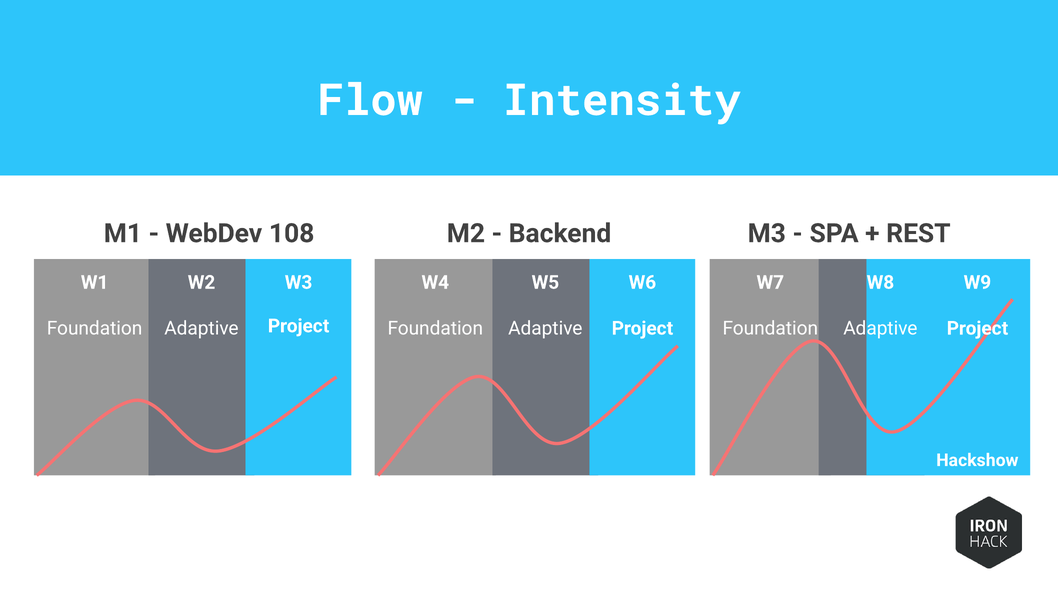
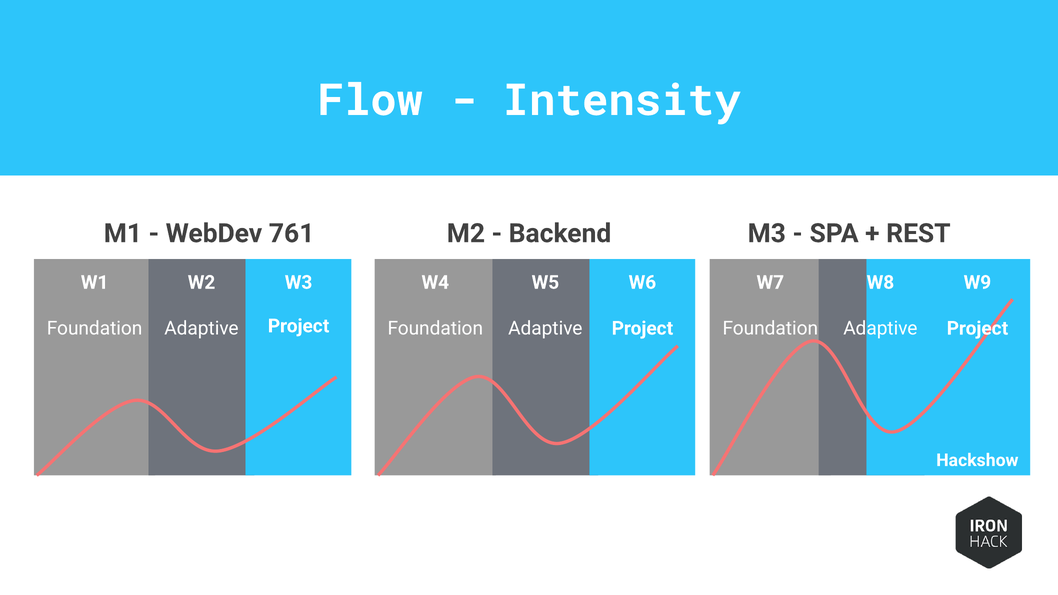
108: 108 -> 761
